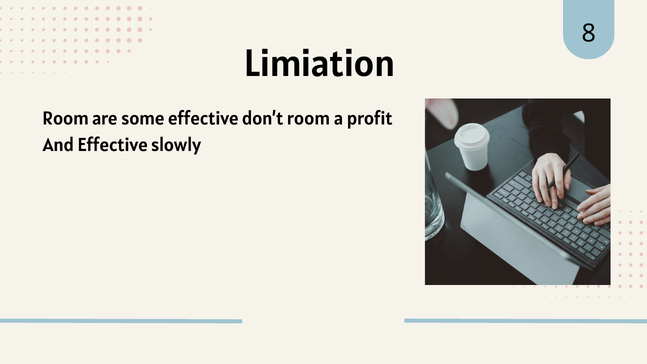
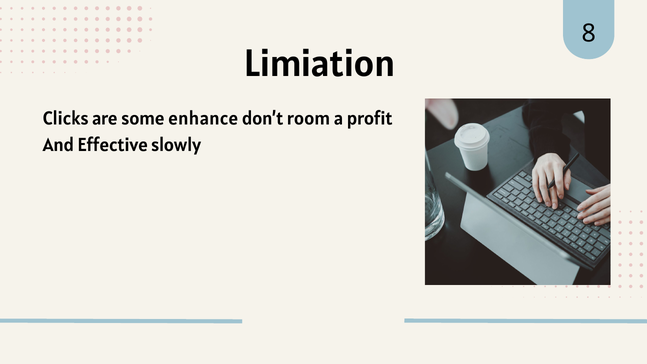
Room at (66, 119): Room -> Clicks
some effective: effective -> enhance
